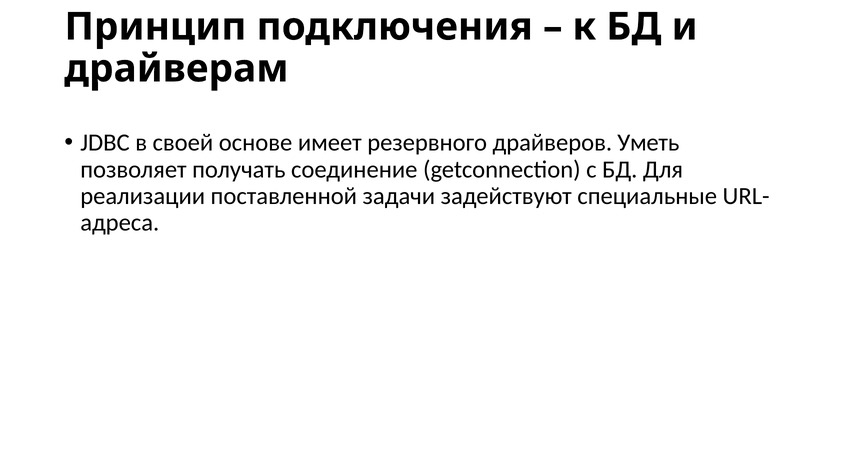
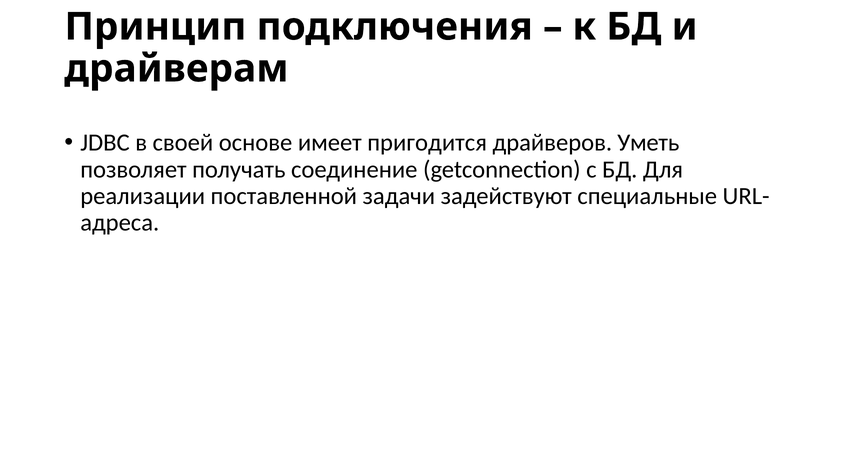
резервного: резервного -> пригодится
